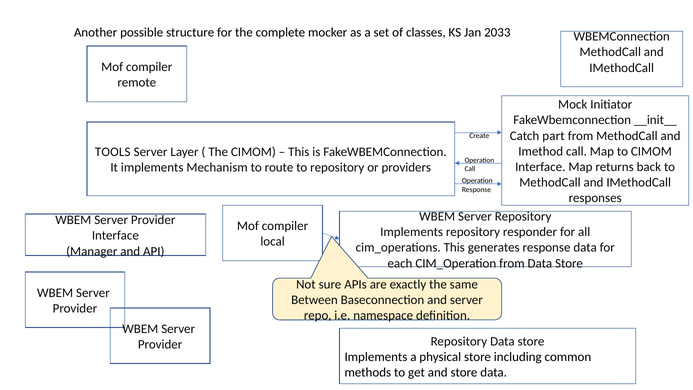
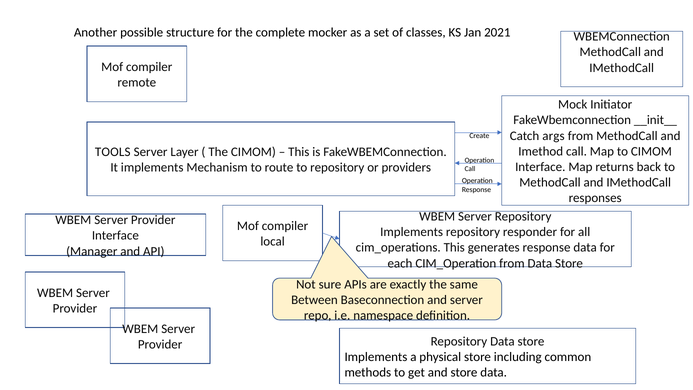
2033: 2033 -> 2021
part: part -> args
